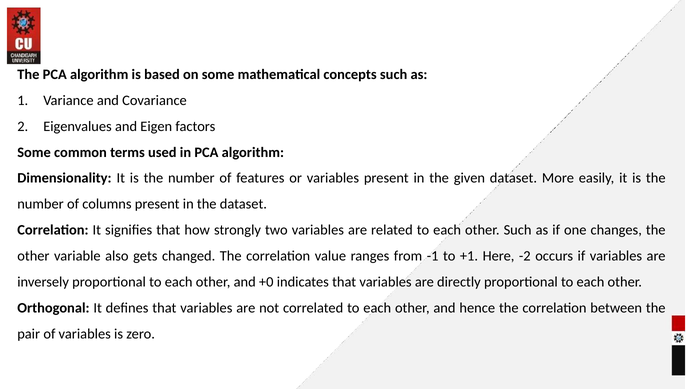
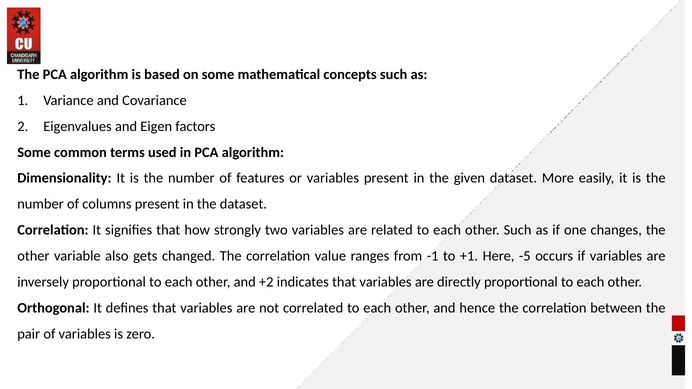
-2: -2 -> -5
+0: +0 -> +2
